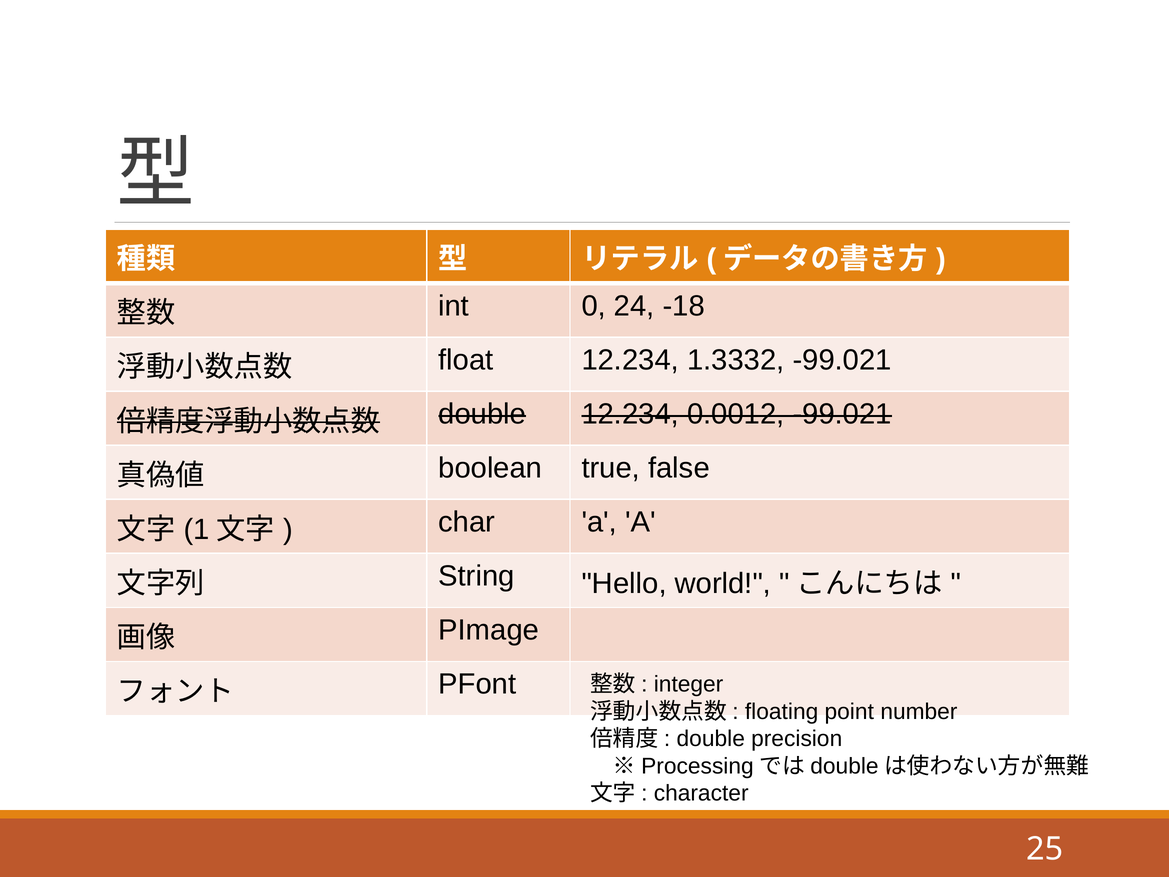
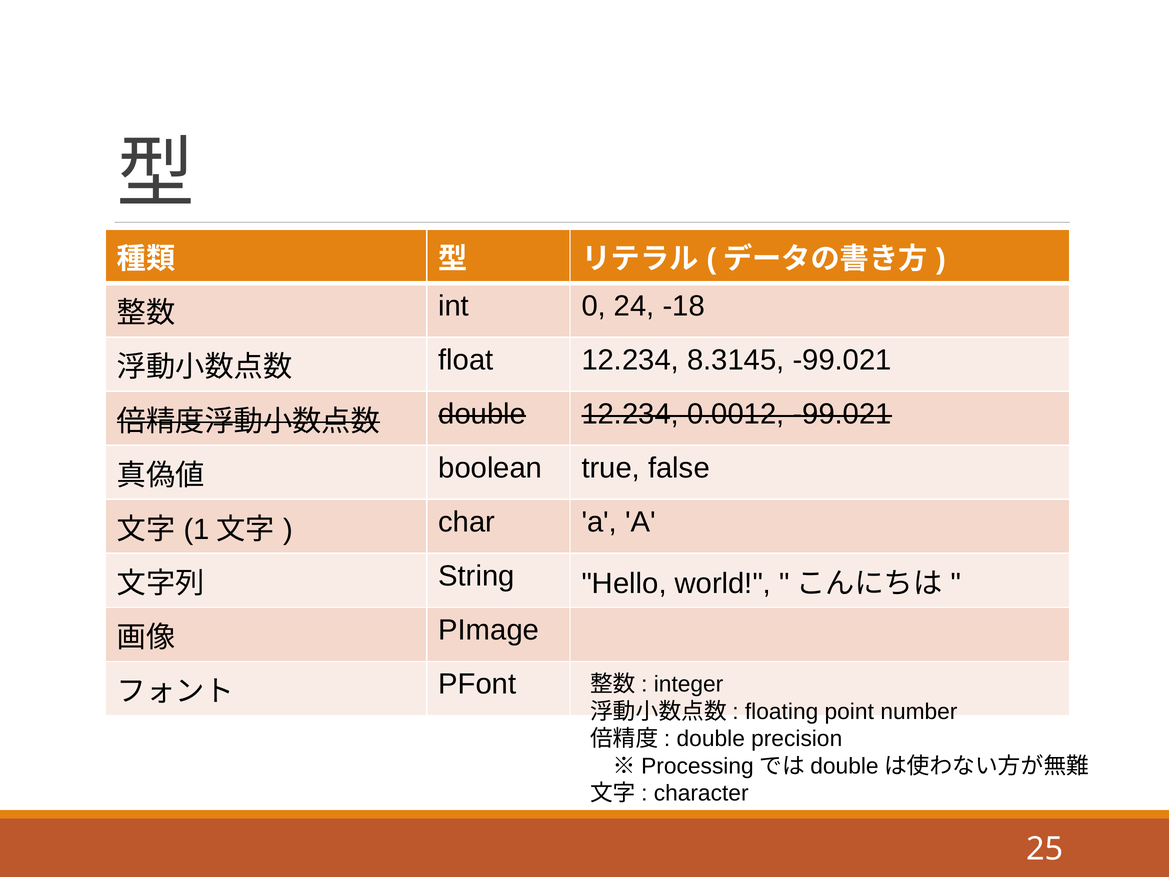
1.3332: 1.3332 -> 8.3145
